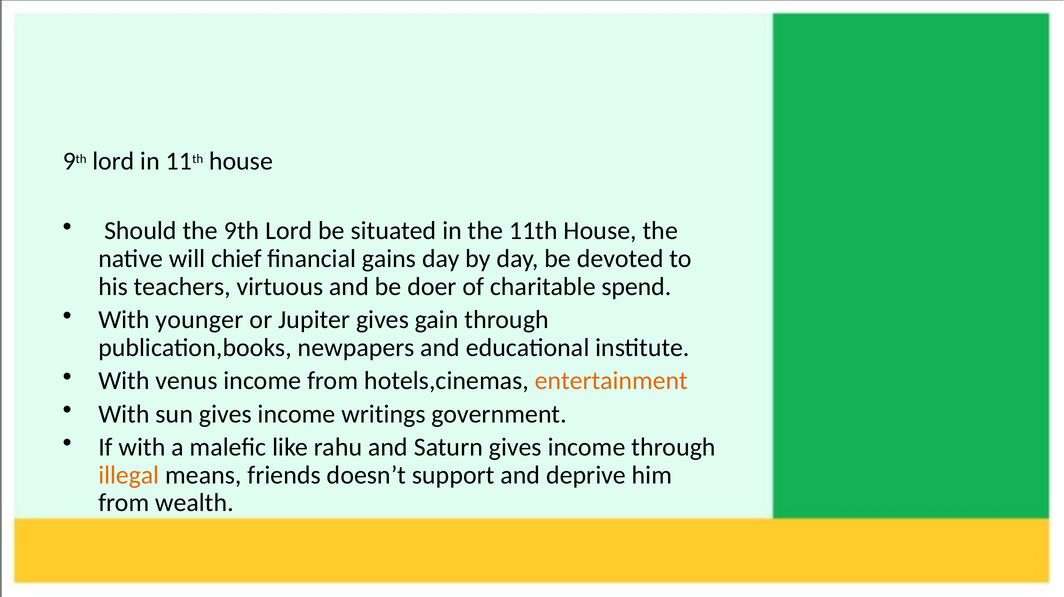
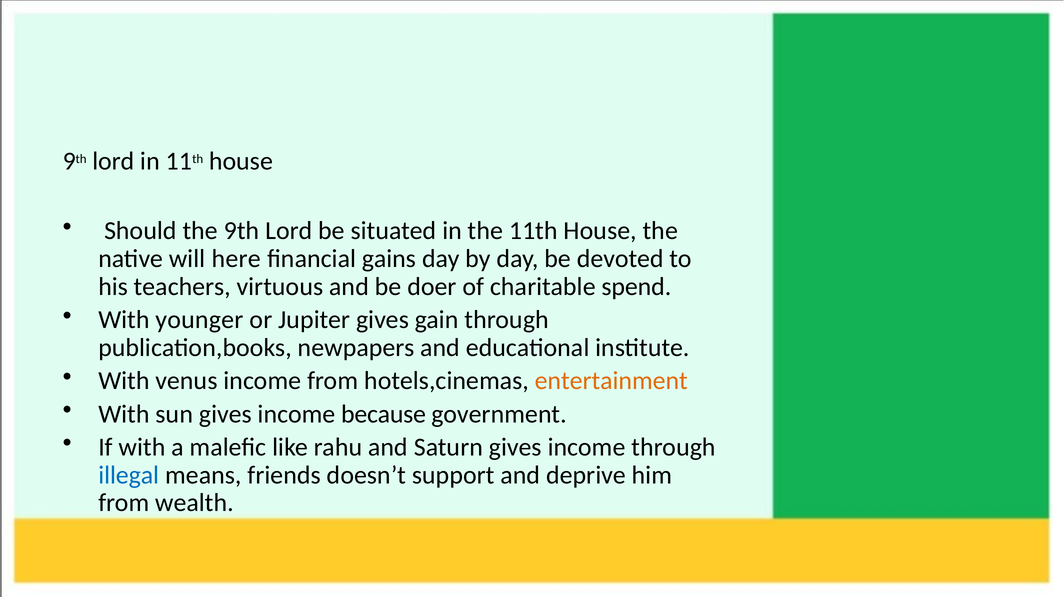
chief: chief -> here
writings: writings -> because
illegal colour: orange -> blue
